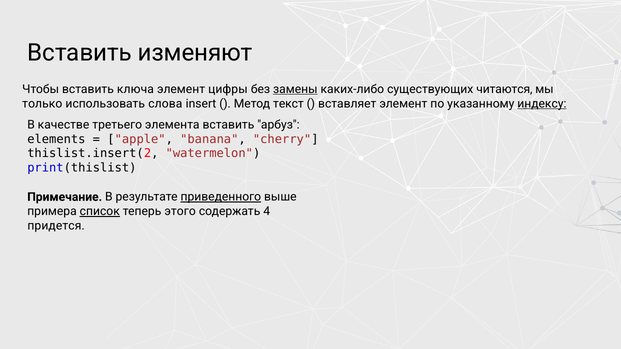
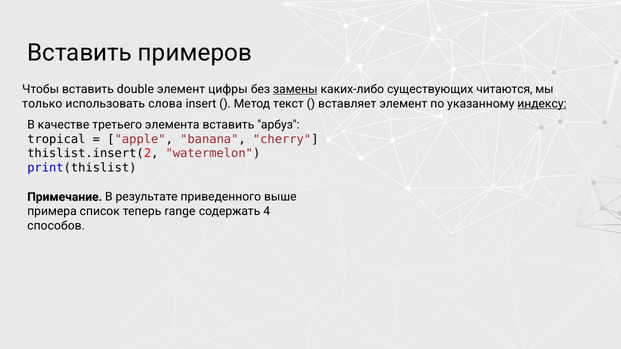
изменяют: изменяют -> примеров
ключа: ключа -> double
elements: elements -> tropical
приведенного underline: present -> none
список underline: present -> none
этого: этого -> range
придется: придется -> способов
